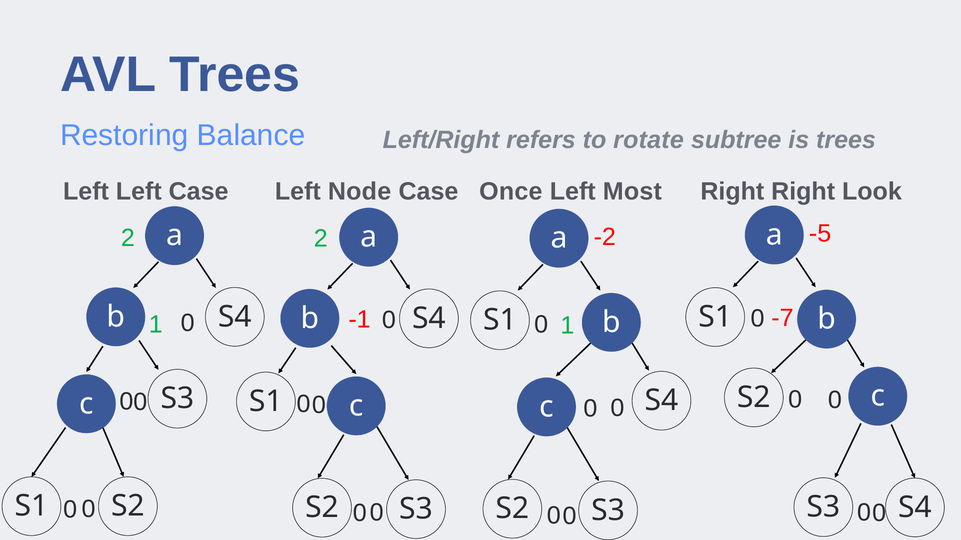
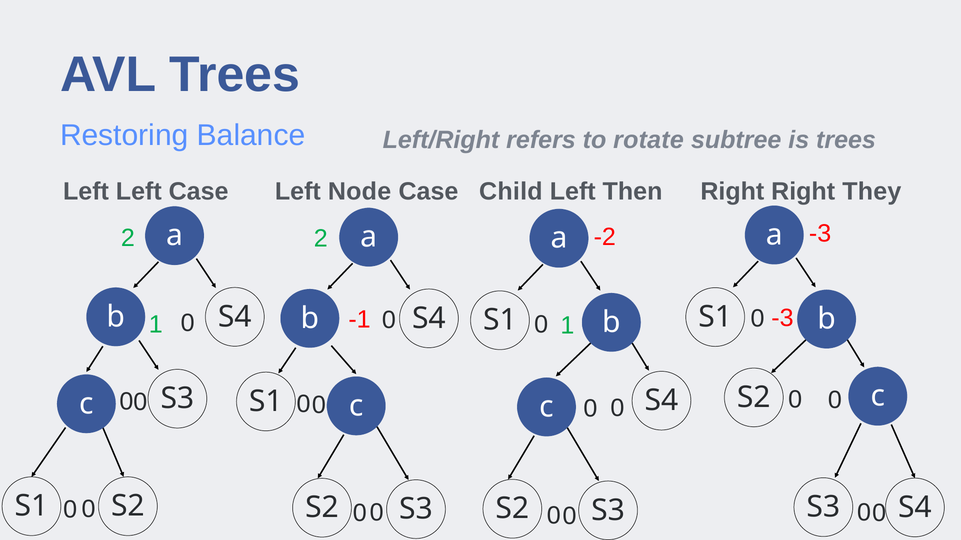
Once: Once -> Child
Most: Most -> Then
Look: Look -> They
-5 at (820, 234): -5 -> -3
-7 at (782, 318): -7 -> -3
